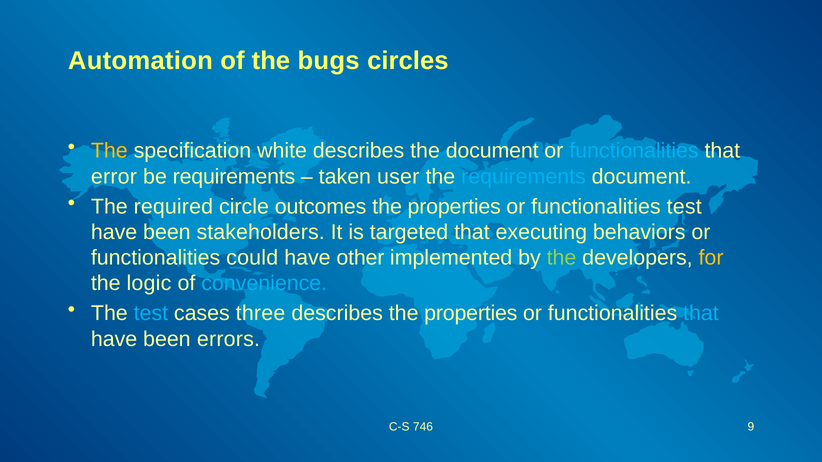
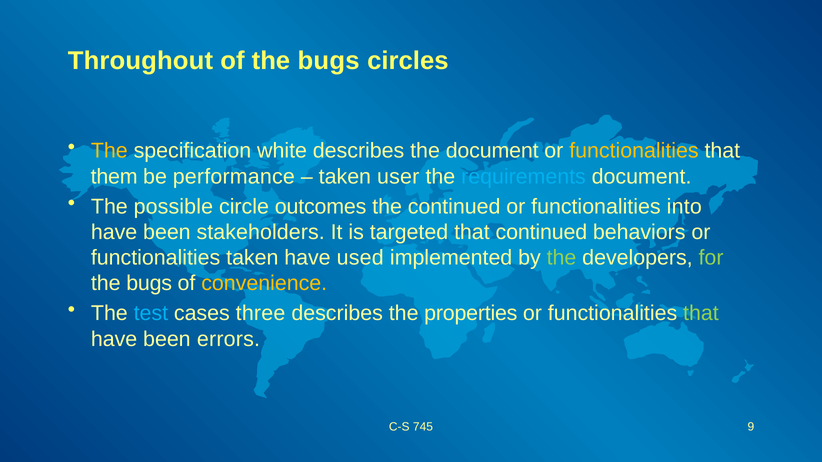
Automation: Automation -> Throughout
functionalities at (634, 151) colour: light blue -> yellow
error: error -> them
be requirements: requirements -> performance
required: required -> possible
properties at (454, 207): properties -> continued
functionalities test: test -> into
that executing: executing -> continued
functionalities could: could -> taken
other: other -> used
for colour: yellow -> light green
logic at (149, 284): logic -> bugs
convenience colour: light blue -> yellow
that at (701, 314) colour: light blue -> light green
746: 746 -> 745
